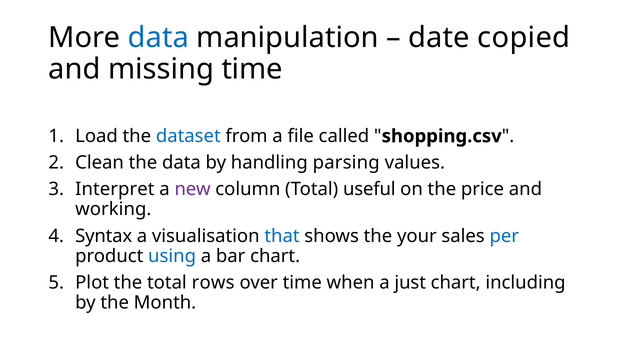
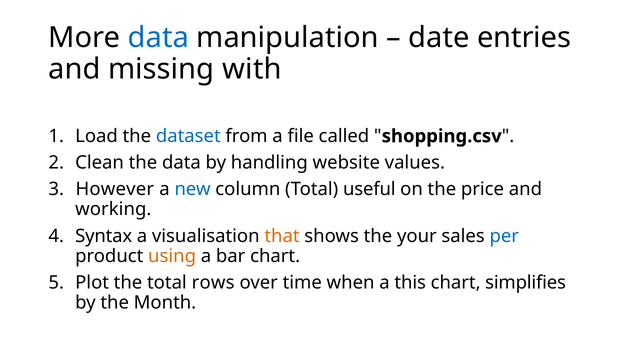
copied: copied -> entries
missing time: time -> with
parsing: parsing -> website
Interpret: Interpret -> However
new colour: purple -> blue
that colour: blue -> orange
using colour: blue -> orange
just: just -> this
including: including -> simplifies
